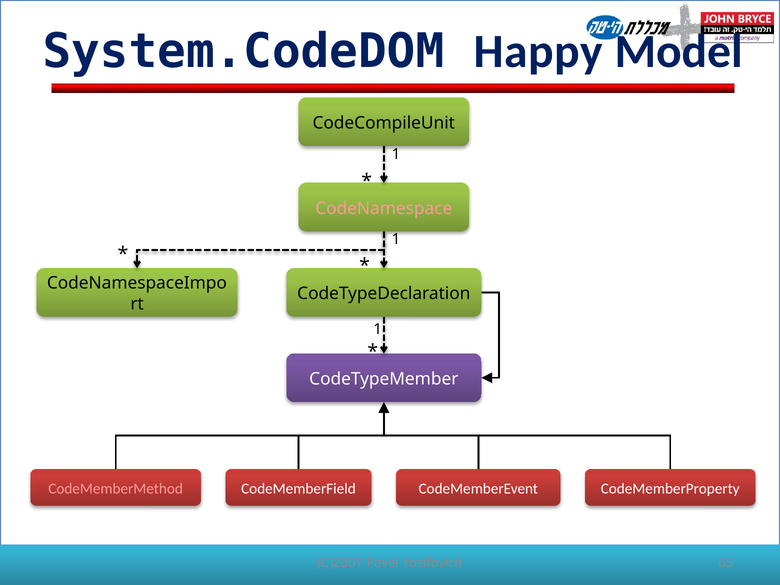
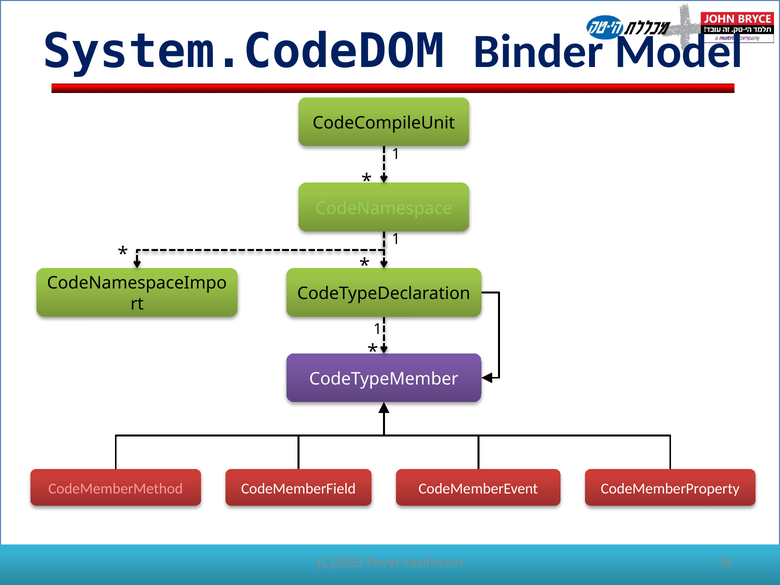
Happy: Happy -> Binder
CodeNamespace colour: pink -> light green
C)2007: C)2007 -> C)2083
65: 65 -> 96
